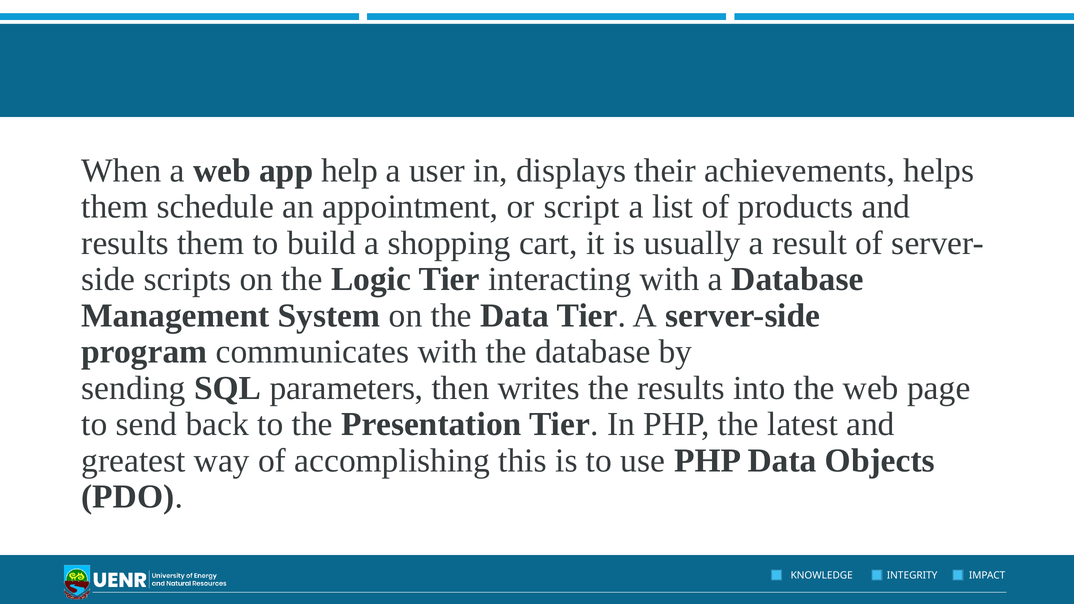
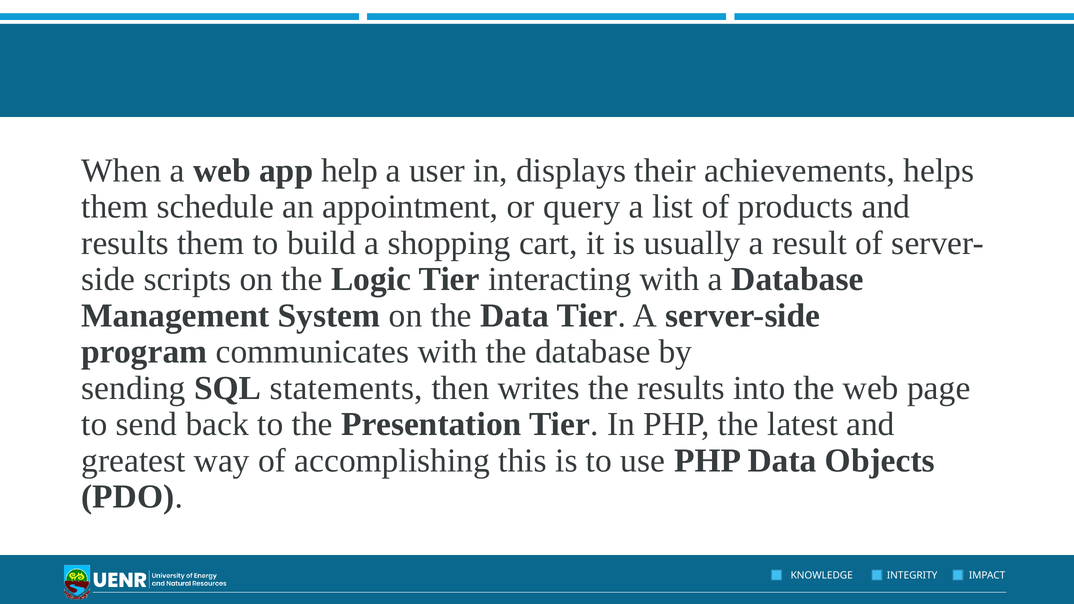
script: script -> query
parameters: parameters -> statements
